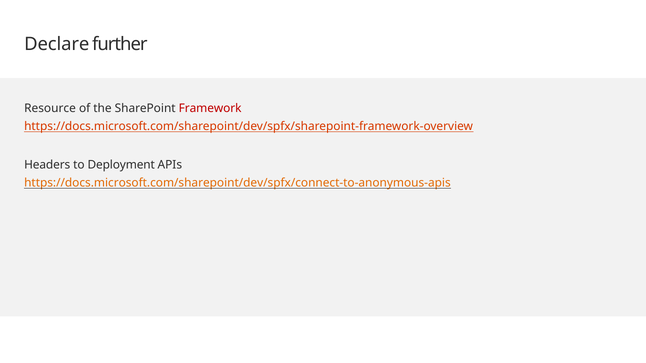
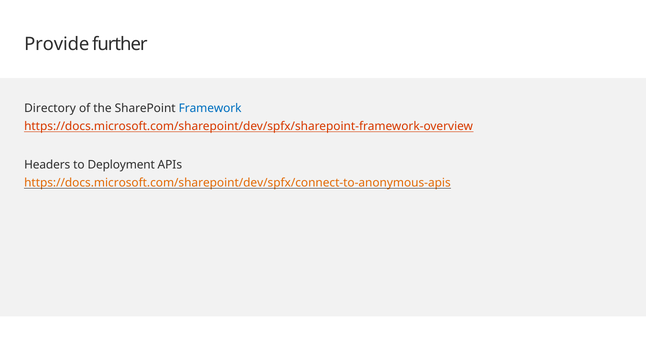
Declare: Declare -> Provide
Resource: Resource -> Directory
Framework colour: red -> blue
